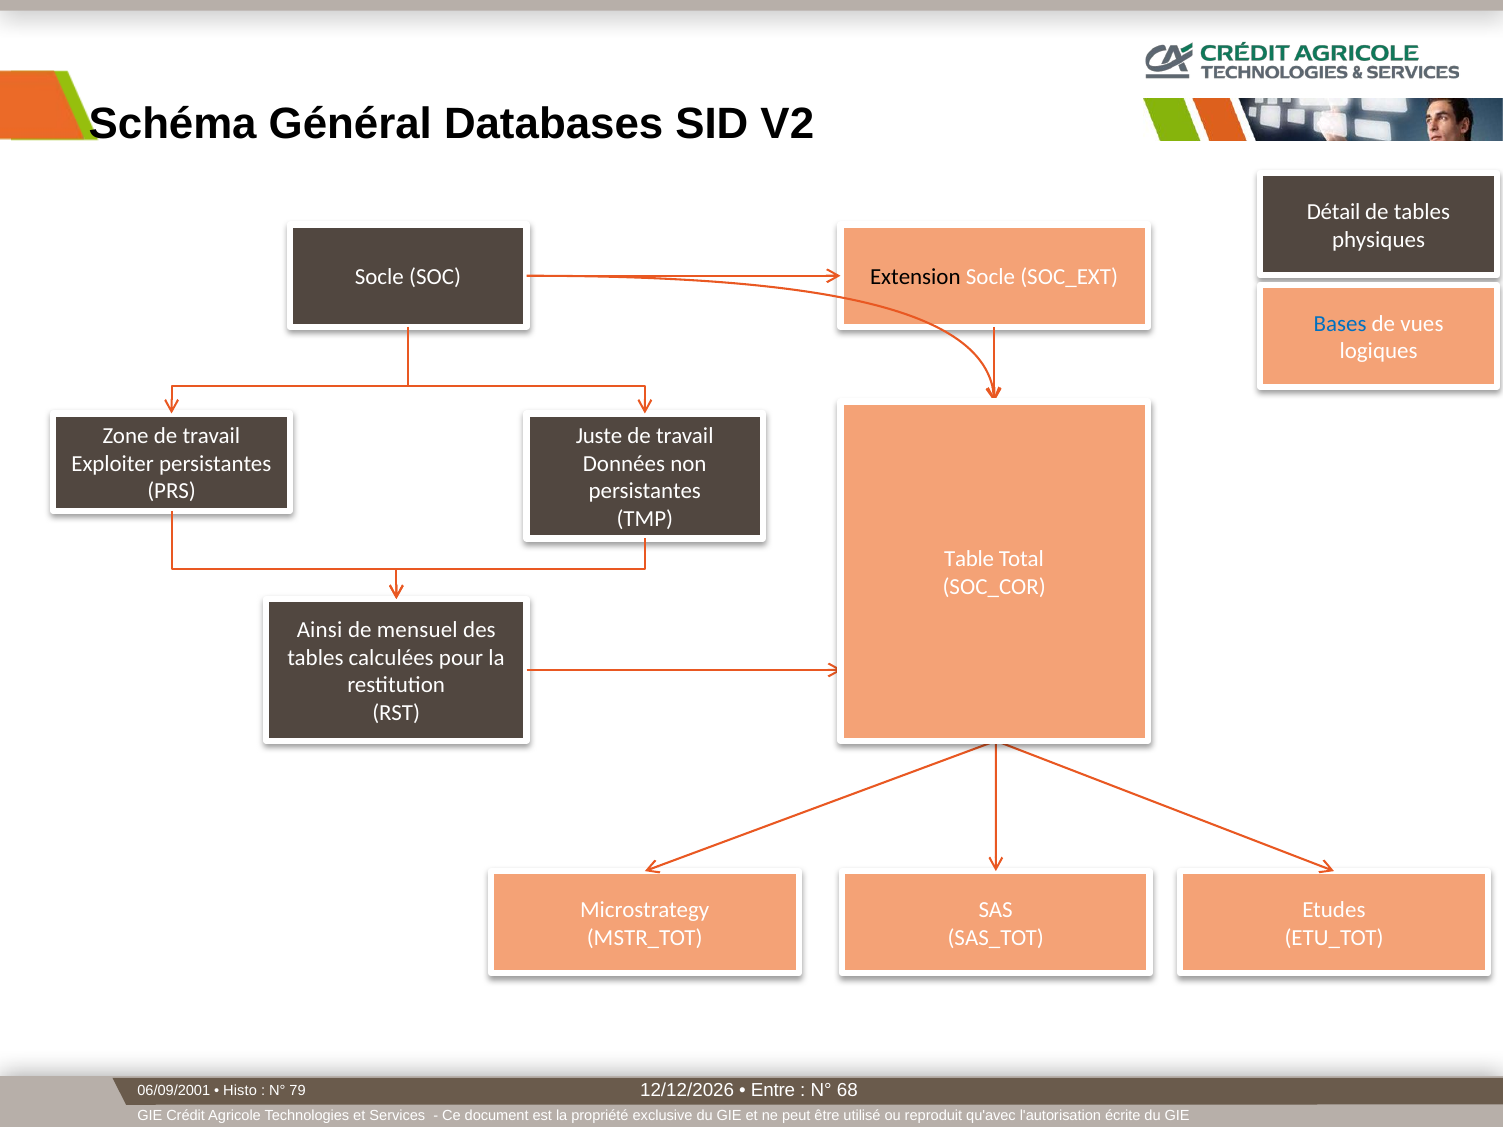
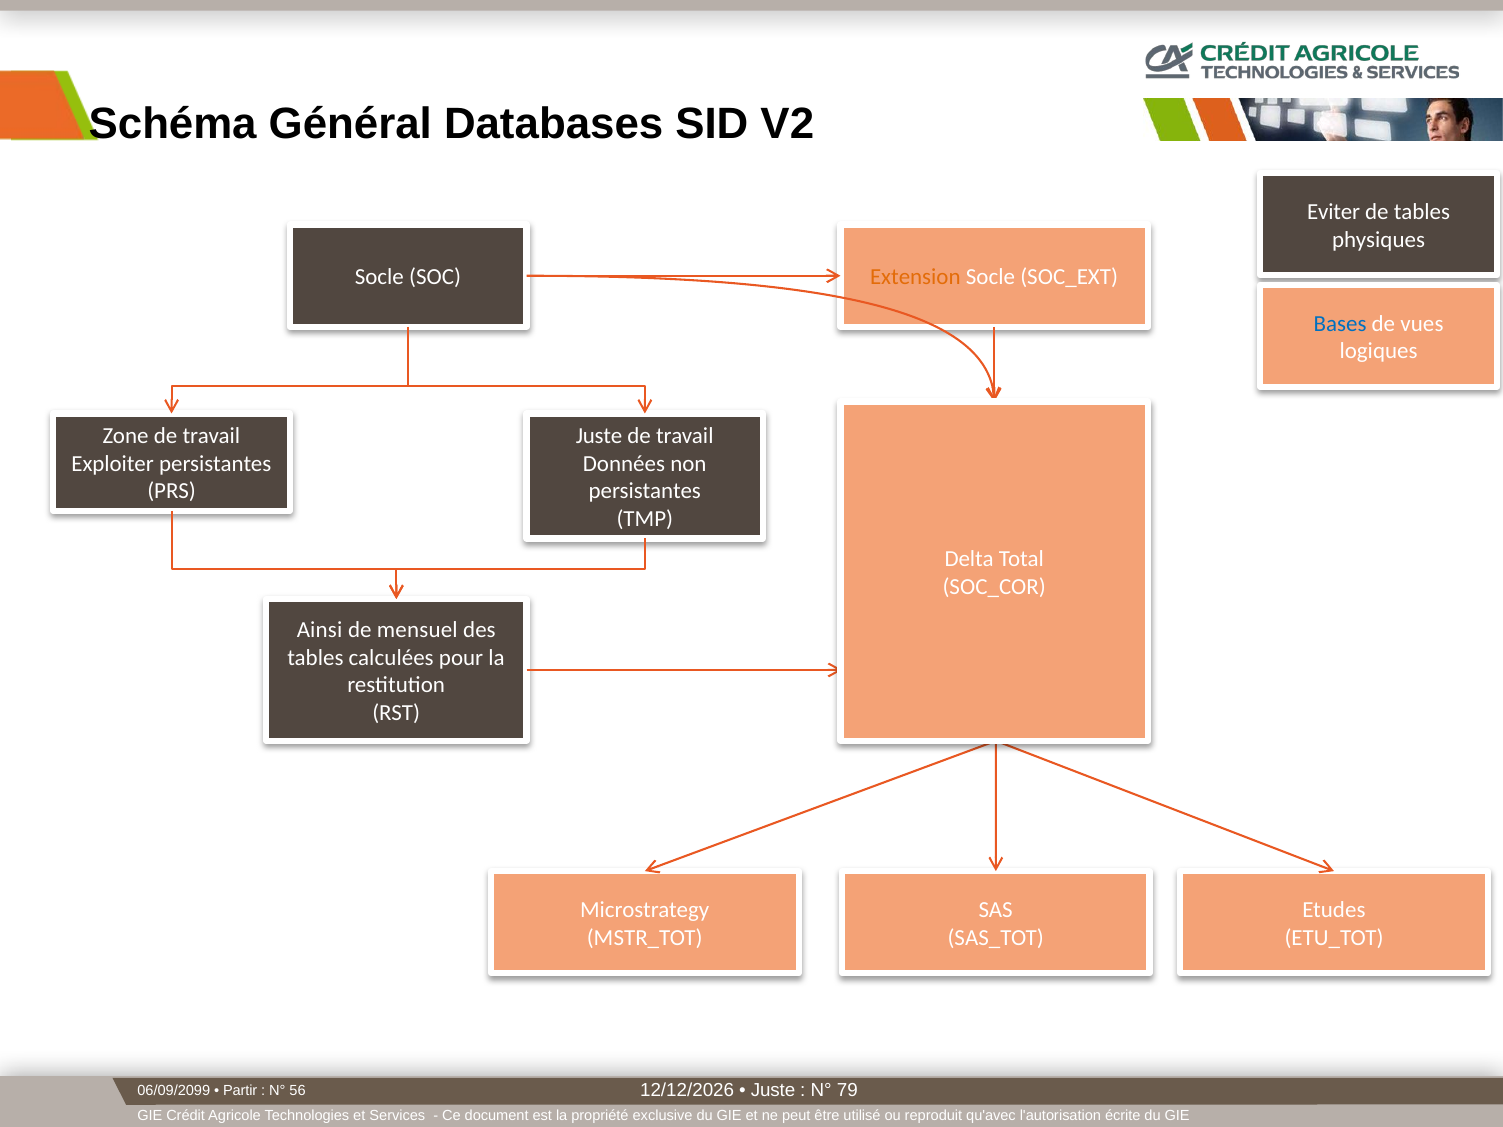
Détail: Détail -> Eviter
Extension colour: black -> orange
Table: Table -> Delta
Entre at (773, 1091): Entre -> Juste
68: 68 -> 79
06/09/2001: 06/09/2001 -> 06/09/2099
Histo: Histo -> Partir
79: 79 -> 56
